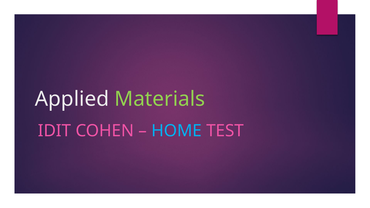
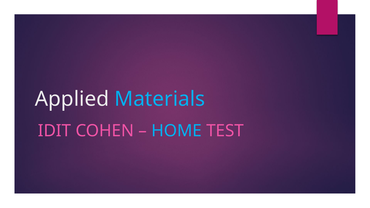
Materials colour: light green -> light blue
